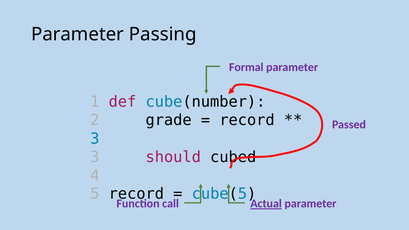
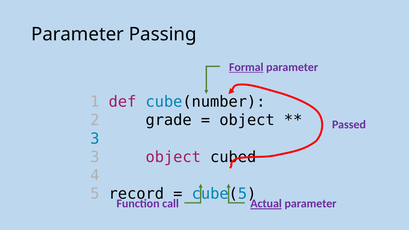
Formal underline: none -> present
record at (247, 120): record -> object
3 should: should -> object
